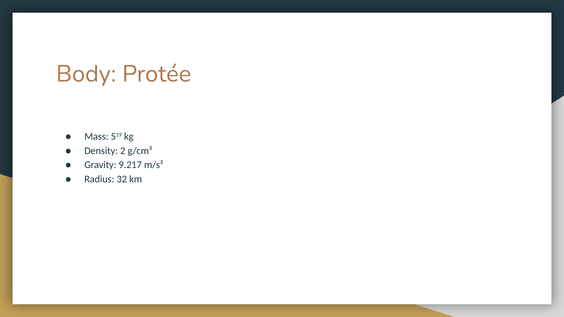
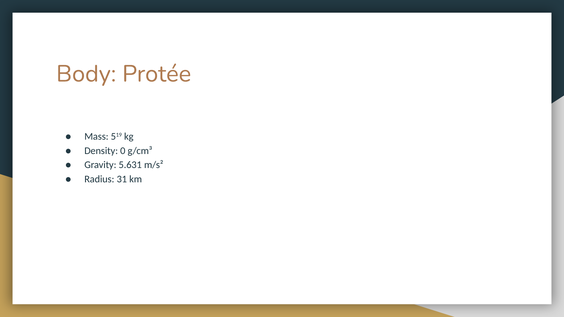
2: 2 -> 0
9.217: 9.217 -> 5.631
32: 32 -> 31
